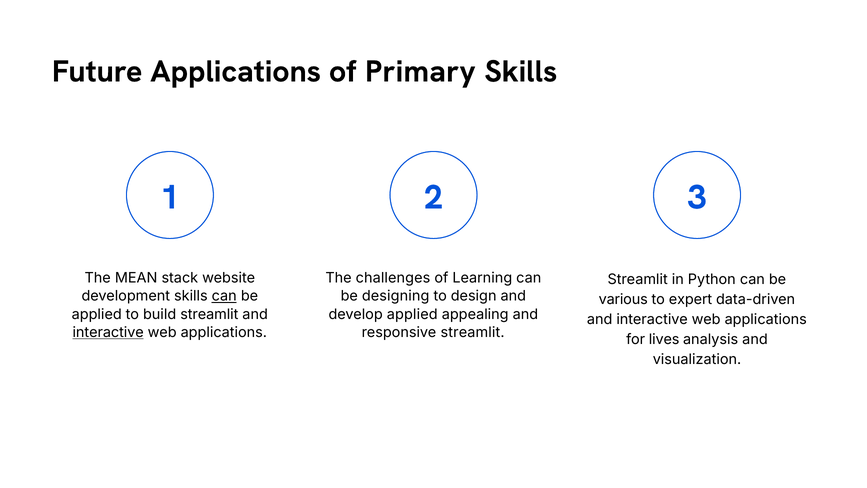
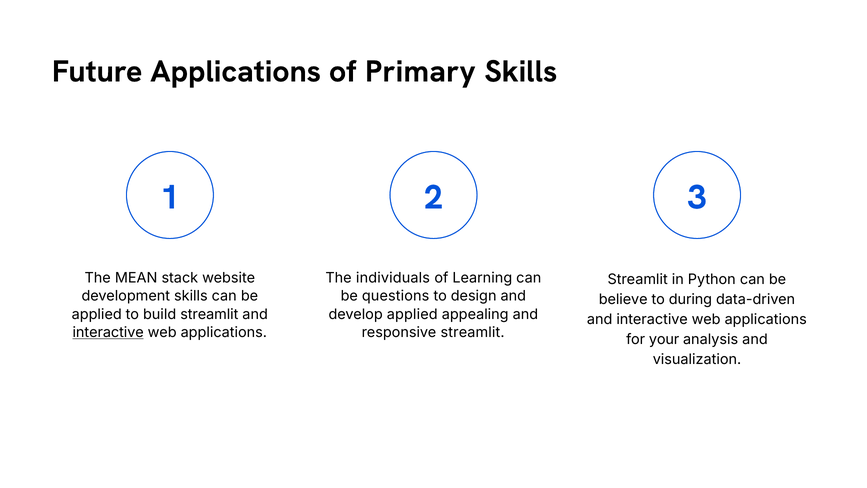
challenges: challenges -> individuals
can at (224, 296) underline: present -> none
designing: designing -> questions
various: various -> believe
expert: expert -> during
lives: lives -> your
